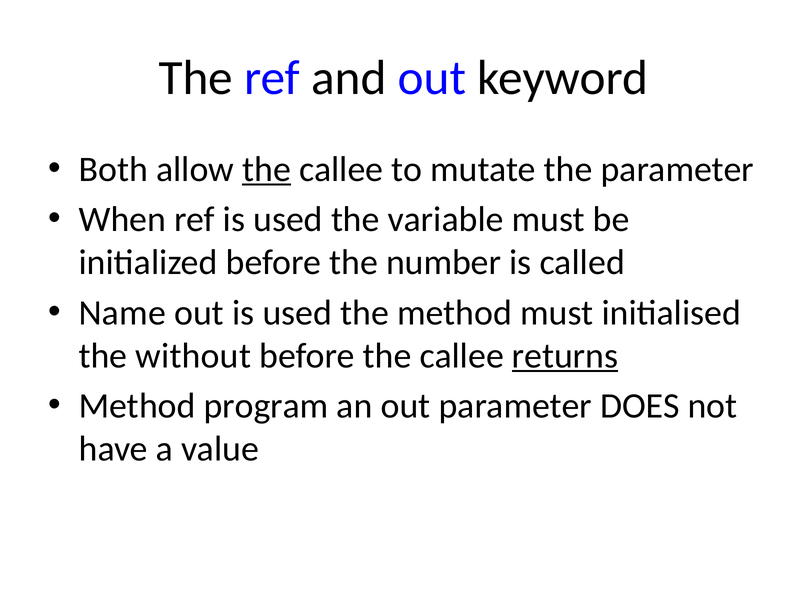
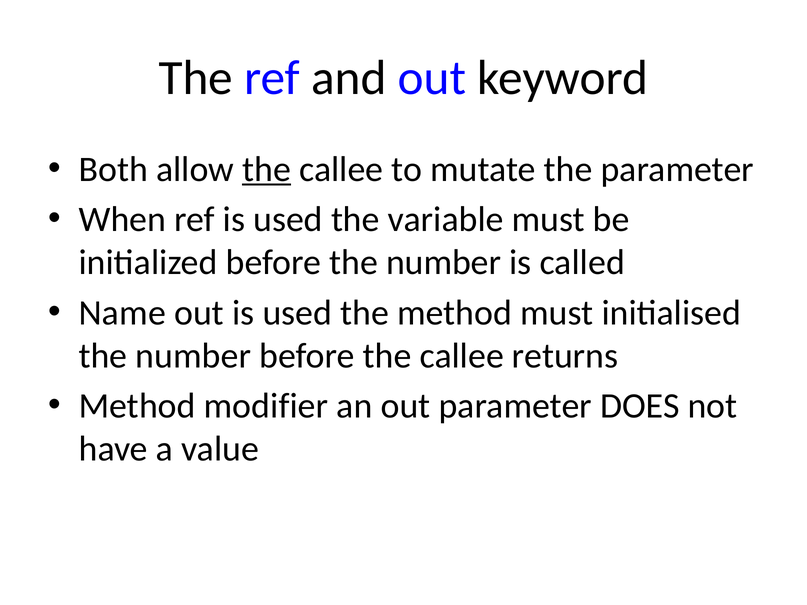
without at (193, 356): without -> number
returns underline: present -> none
program: program -> modifier
